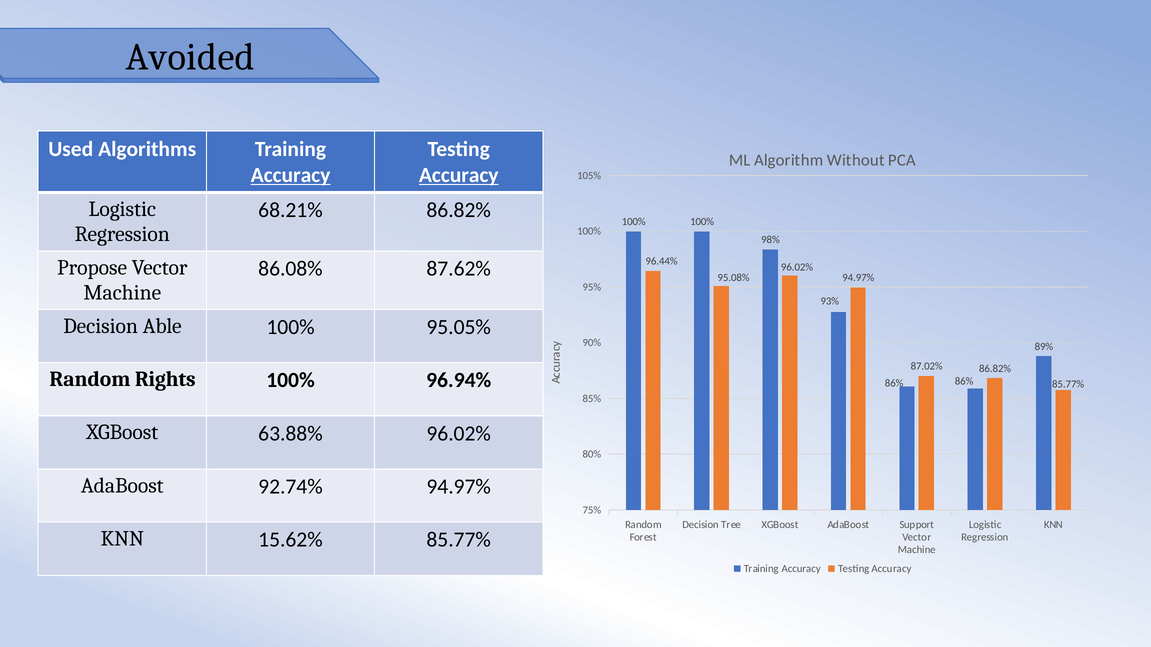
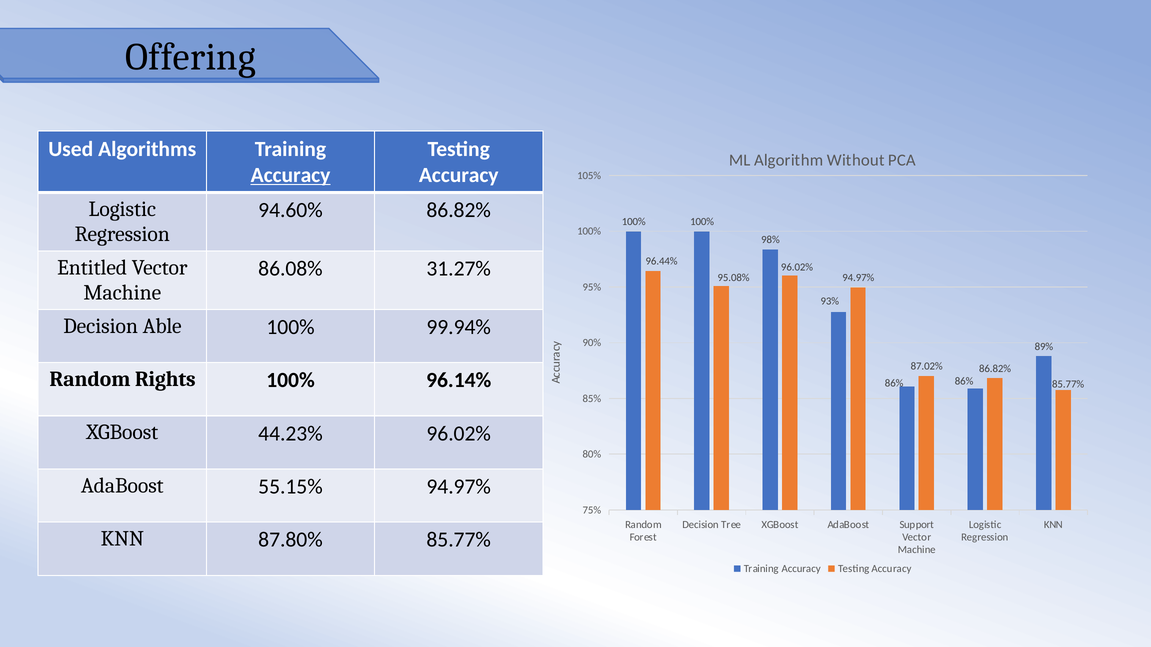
Avoided: Avoided -> Offering
Accuracy at (459, 175) underline: present -> none
68.21%: 68.21% -> 94.60%
Propose: Propose -> Entitled
87.62%: 87.62% -> 31.27%
95.05%: 95.05% -> 99.94%
96.94%: 96.94% -> 96.14%
63.88%: 63.88% -> 44.23%
92.74%: 92.74% -> 55.15%
15.62%: 15.62% -> 87.80%
